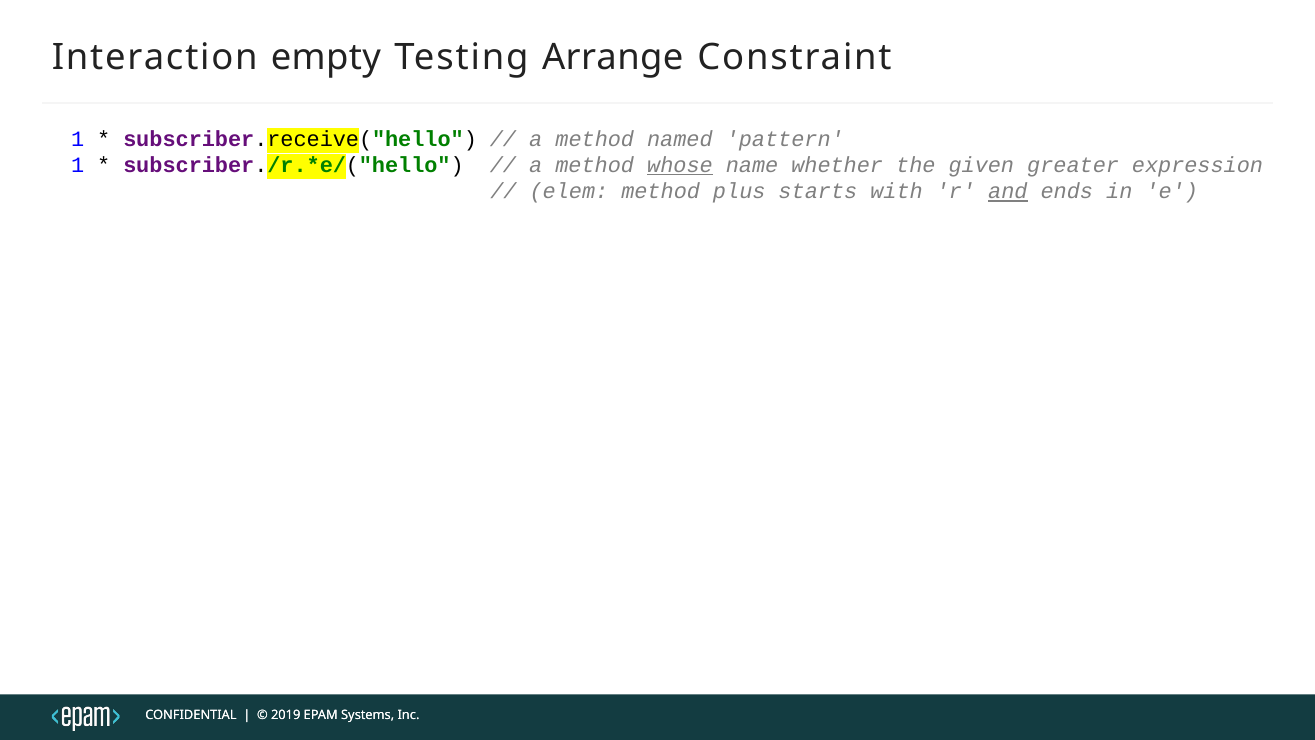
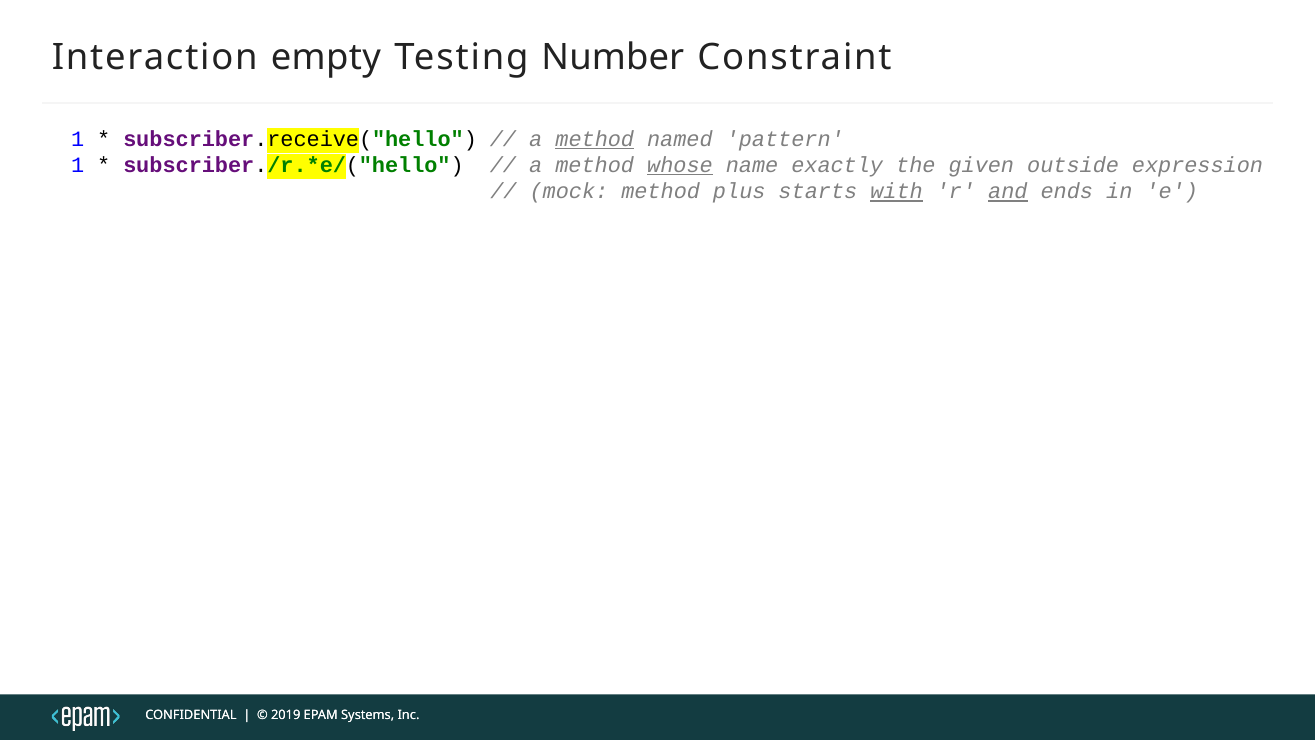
Arrange: Arrange -> Number
method at (595, 139) underline: none -> present
whether: whether -> exactly
greater: greater -> outside
elem: elem -> mock
with underline: none -> present
